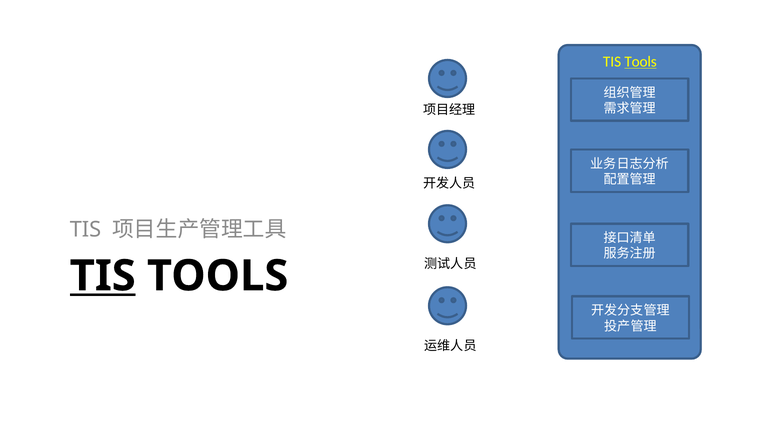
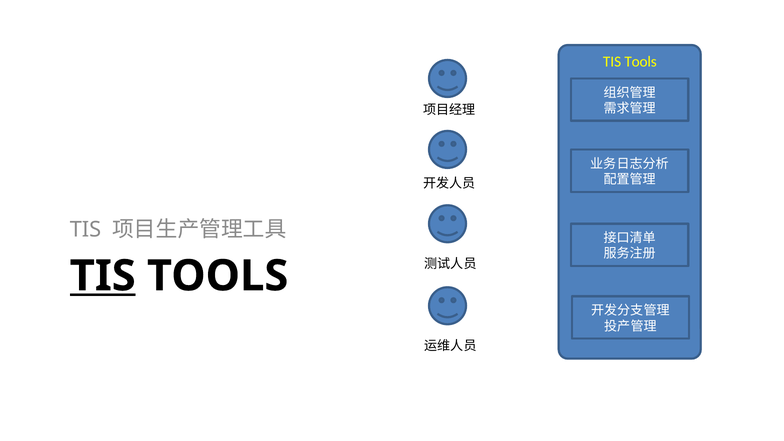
Tools at (641, 62) underline: present -> none
